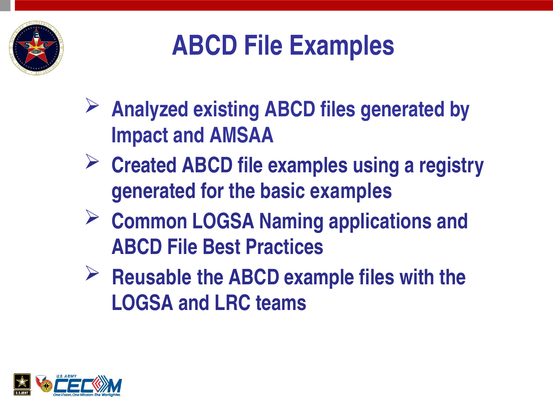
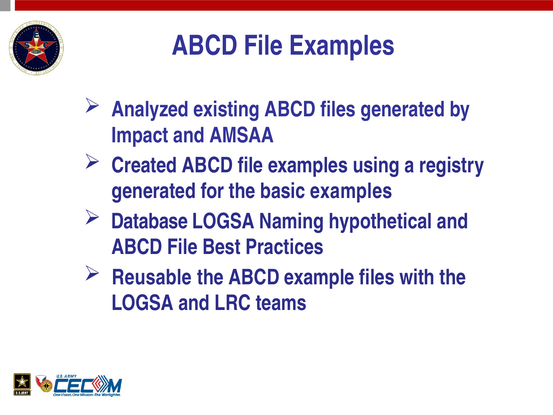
Common: Common -> Database
applications: applications -> hypothetical
